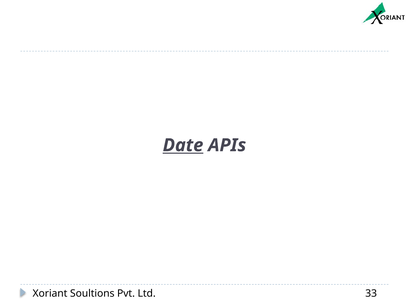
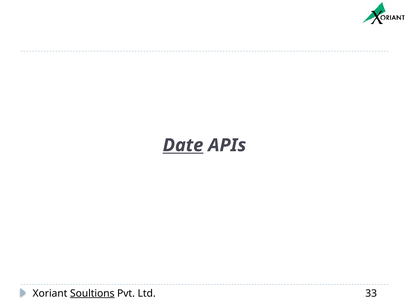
Soultions underline: none -> present
